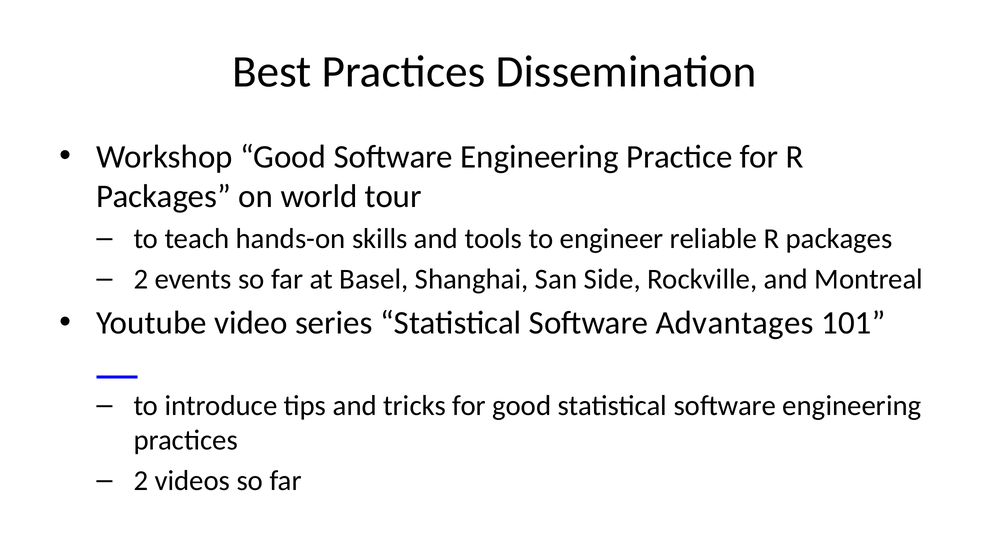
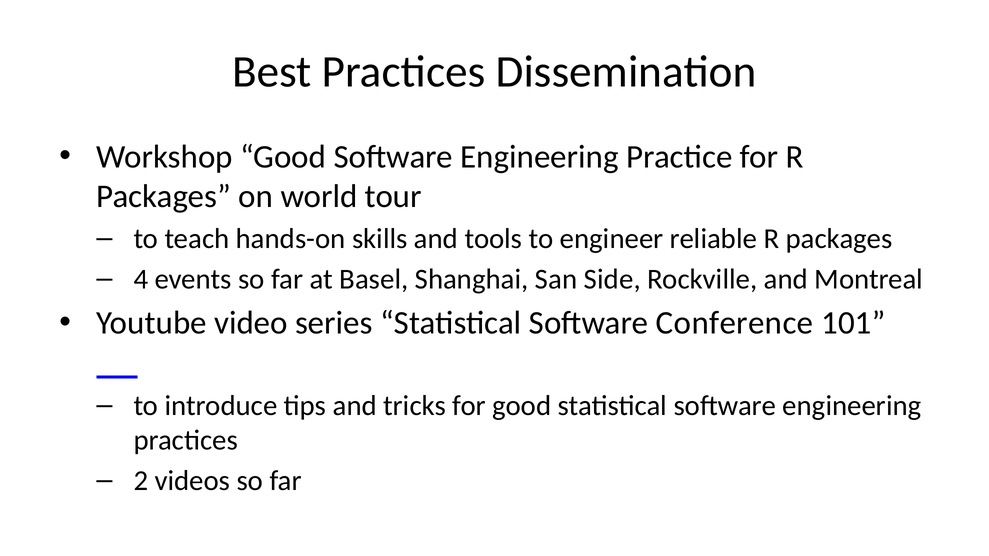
2 at (141, 279): 2 -> 4
Advantages: Advantages -> Conference
